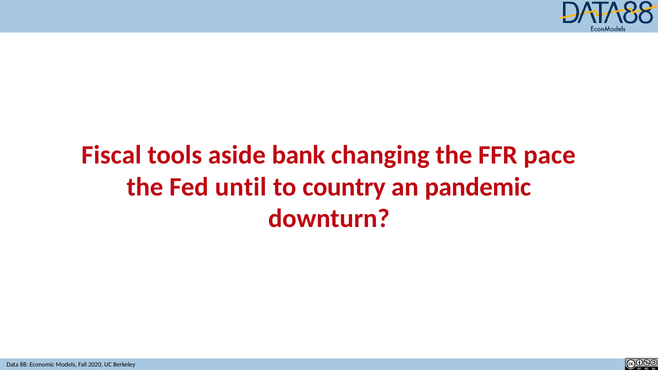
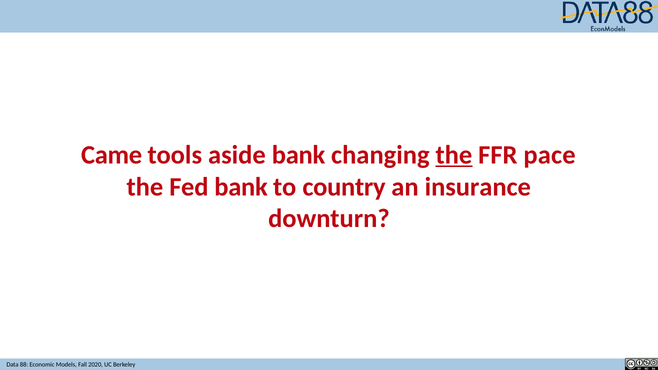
Fiscal: Fiscal -> Came
the at (454, 155) underline: none -> present
Fed until: until -> bank
pandemic: pandemic -> insurance
